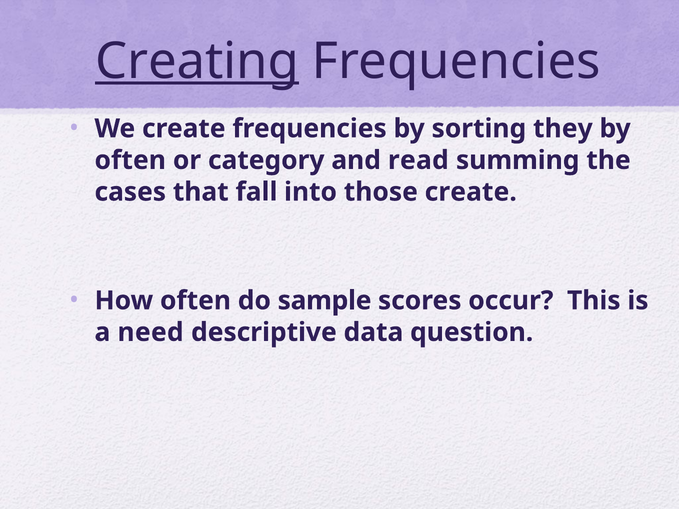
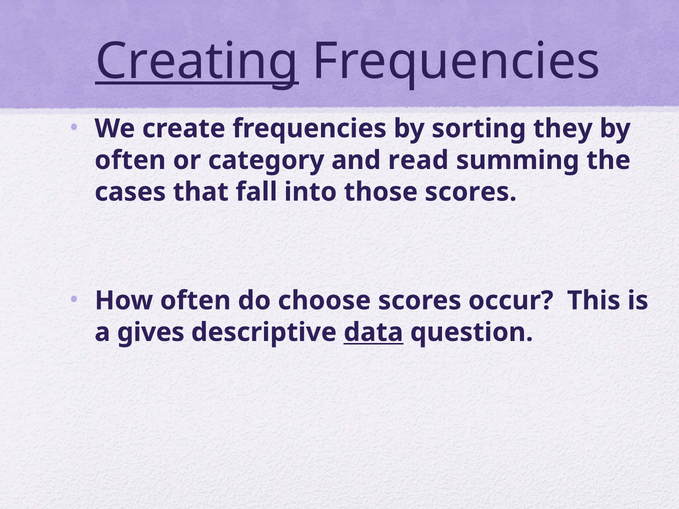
those create: create -> scores
sample: sample -> choose
need: need -> gives
data underline: none -> present
